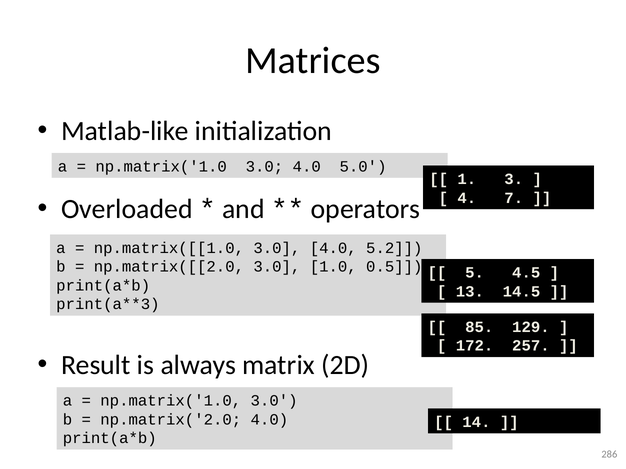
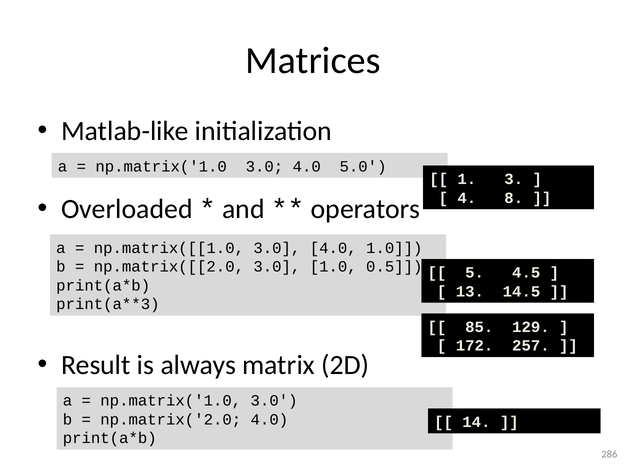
7: 7 -> 8
4.0 5.2: 5.2 -> 1.0
